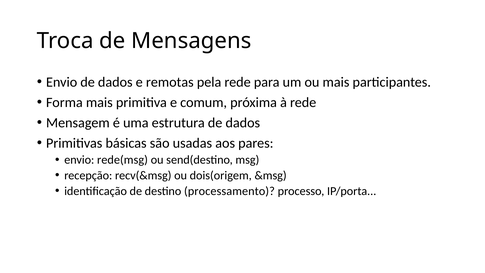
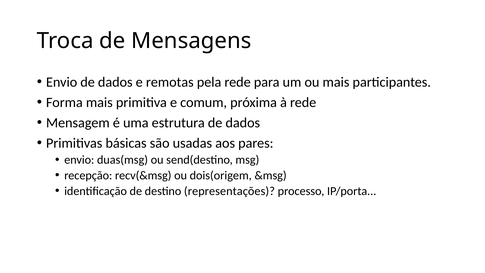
rede(msg: rede(msg -> duas(msg
processamento: processamento -> representações
